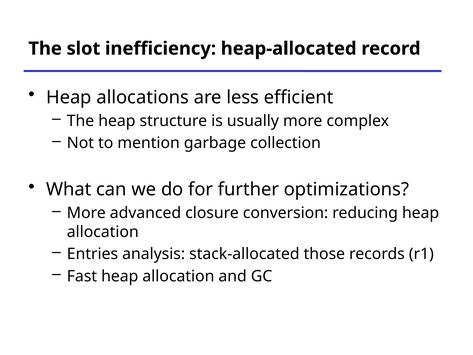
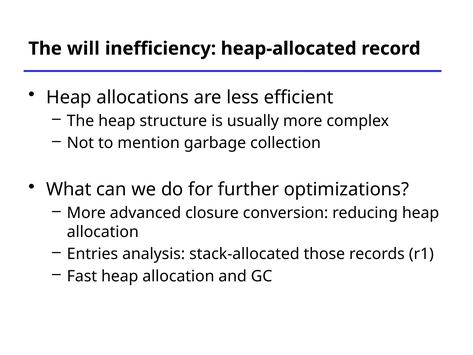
slot: slot -> will
